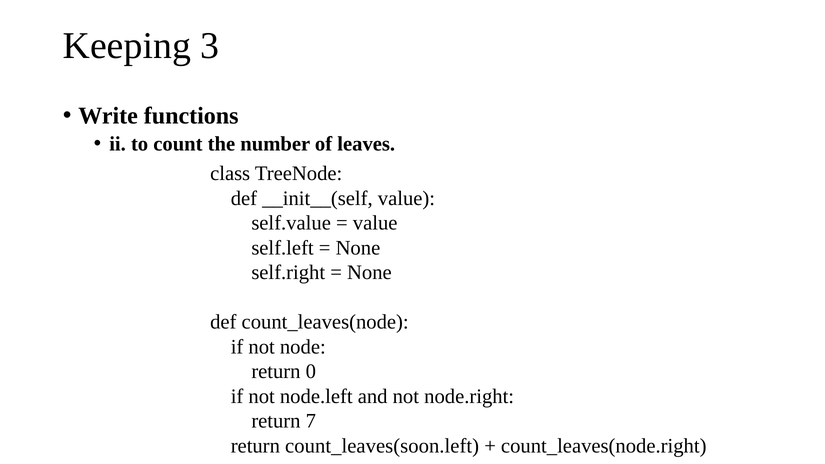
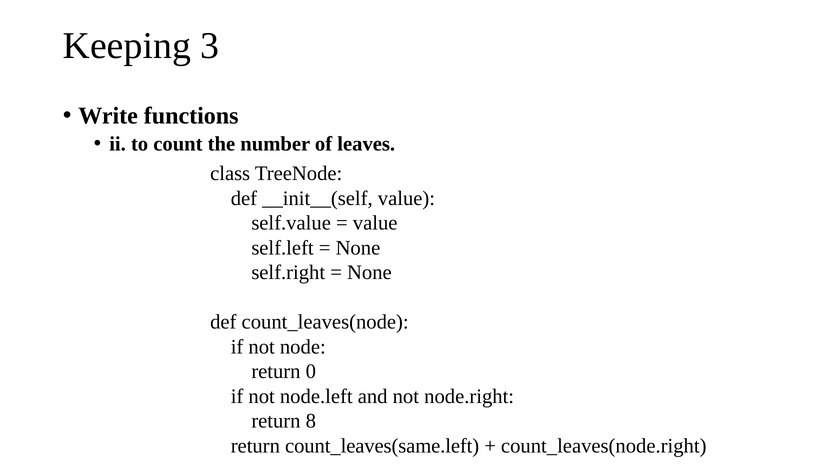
7: 7 -> 8
count_leaves(soon.left: count_leaves(soon.left -> count_leaves(same.left
